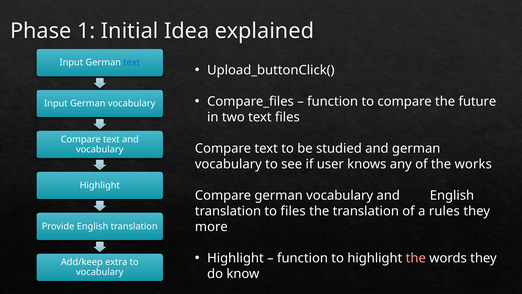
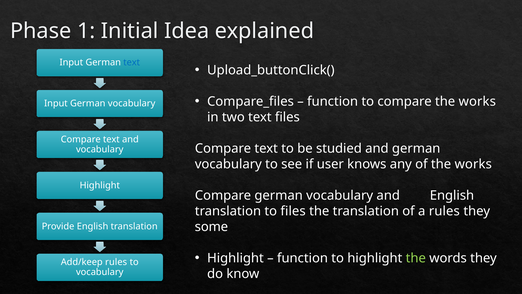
compare the future: future -> works
more: more -> some
the at (416, 258) colour: pink -> light green
extra at (116, 262): extra -> rules
